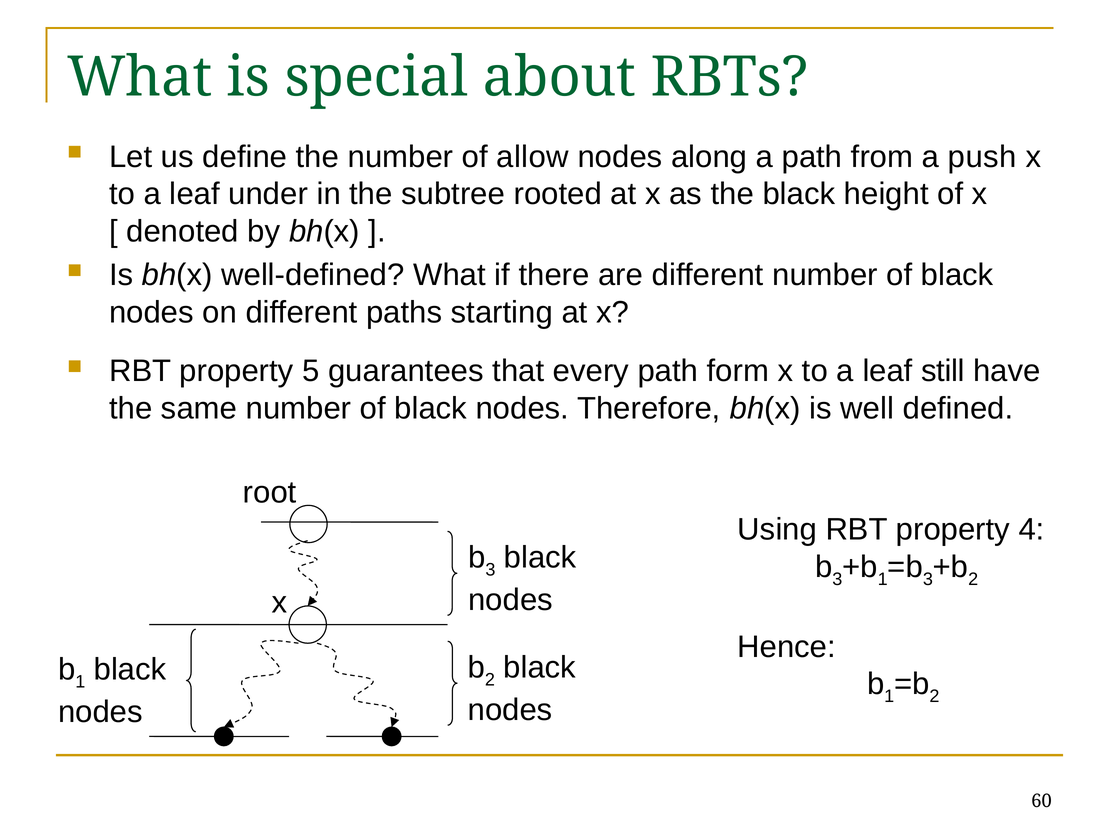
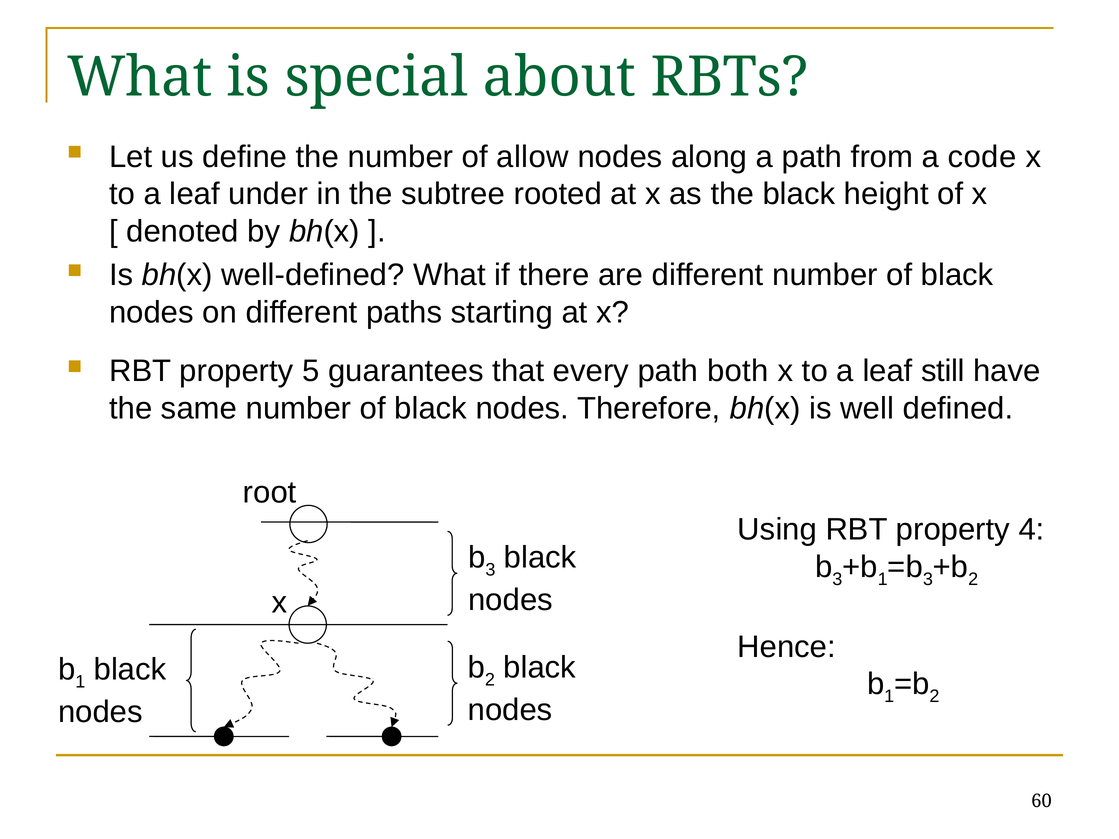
push: push -> code
form: form -> both
